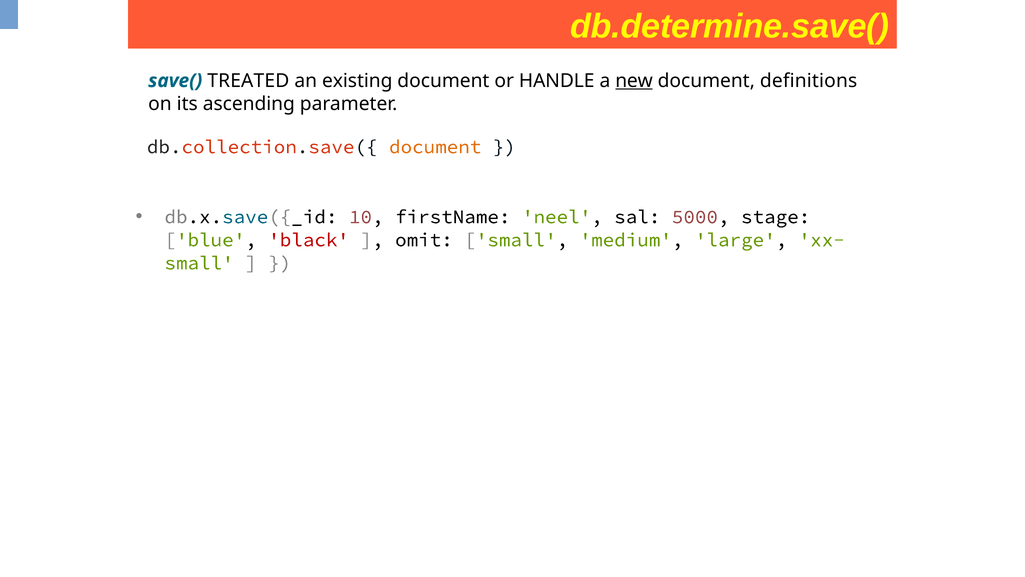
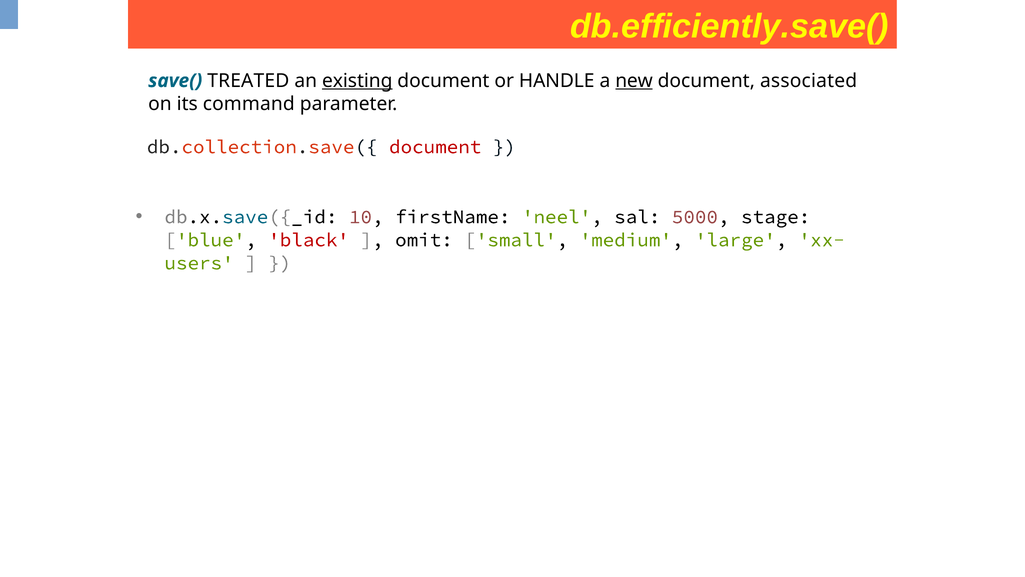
db.determine.save(: db.determine.save( -> db.efficiently.save(
existing underline: none -> present
definitions: definitions -> associated
ascending: ascending -> command
document at (435, 147) colour: orange -> red
small at (199, 263): small -> users
